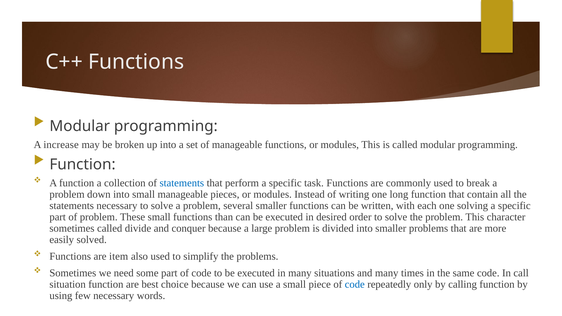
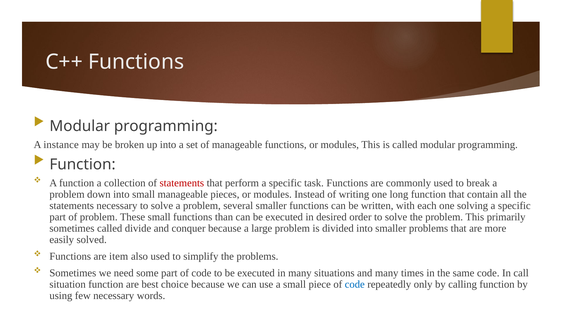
increase: increase -> instance
statements at (182, 183) colour: blue -> red
character: character -> primarily
